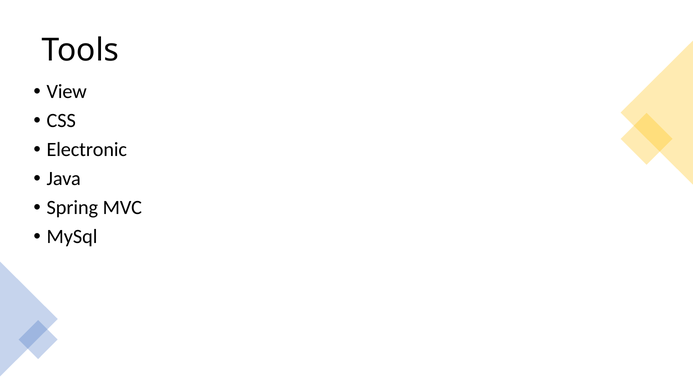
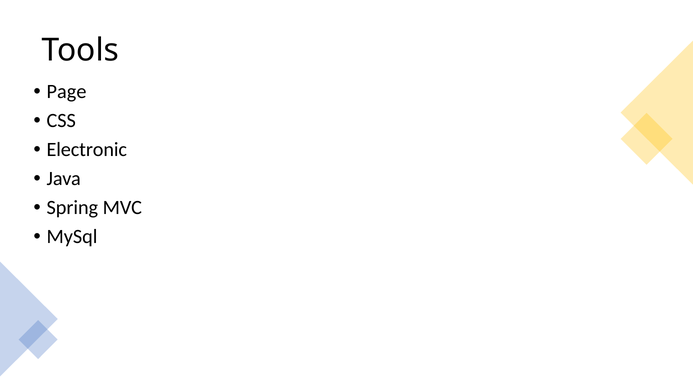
View: View -> Page
